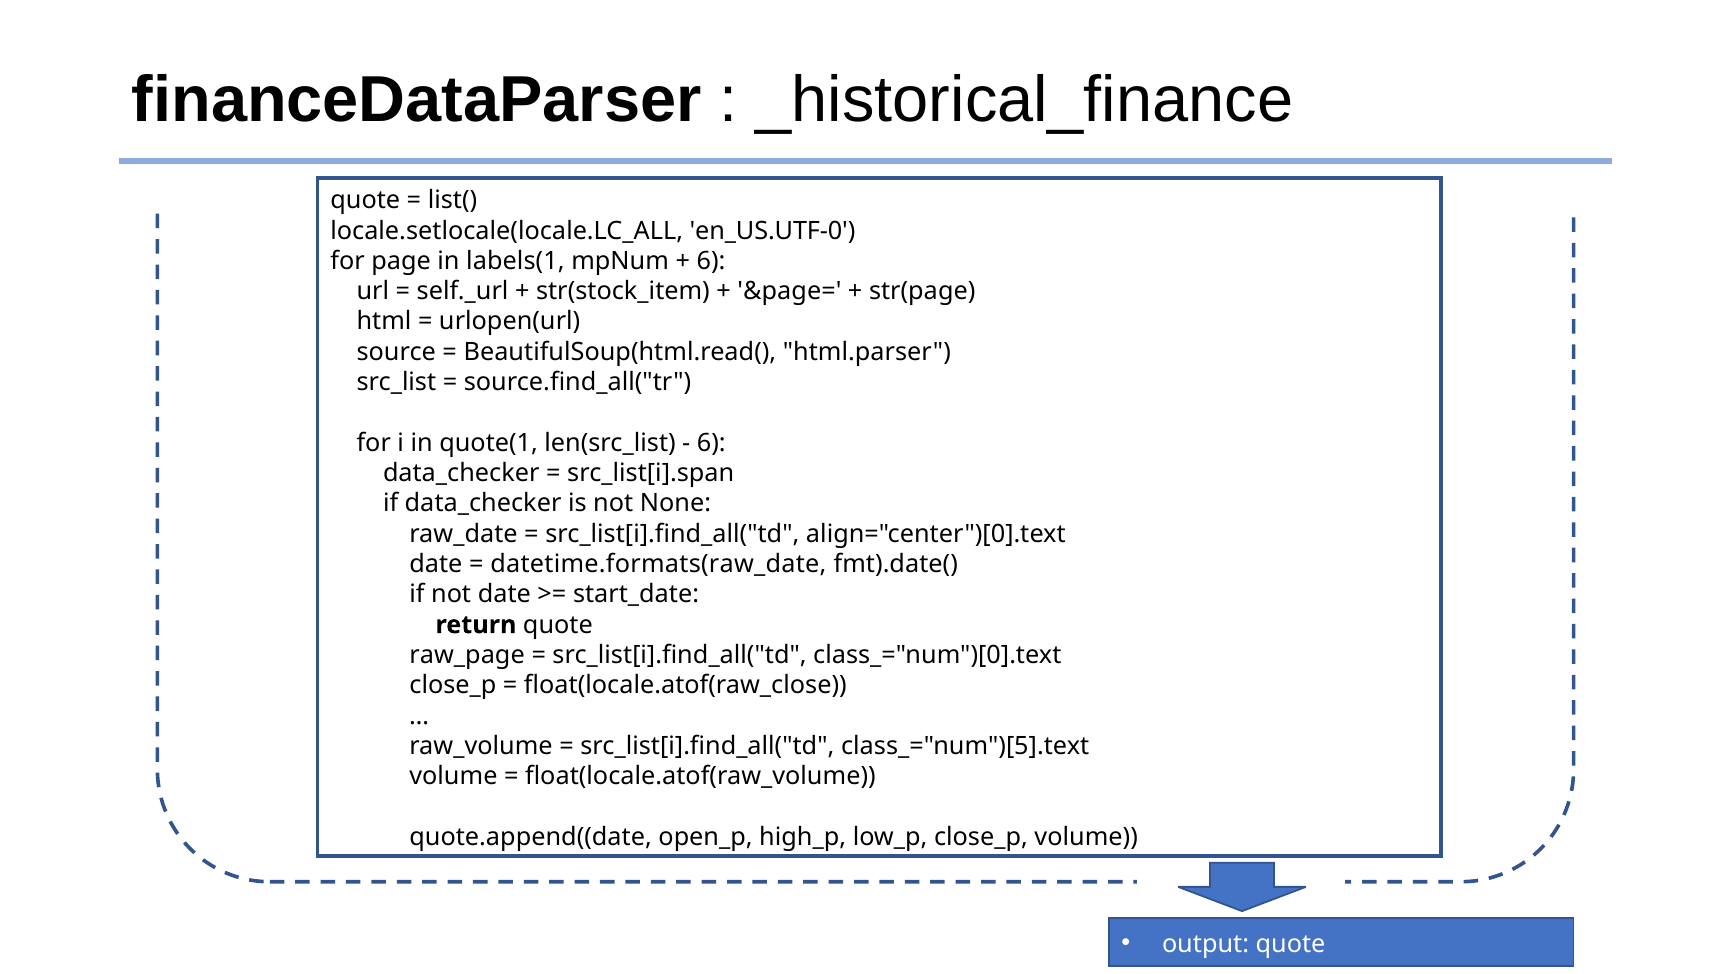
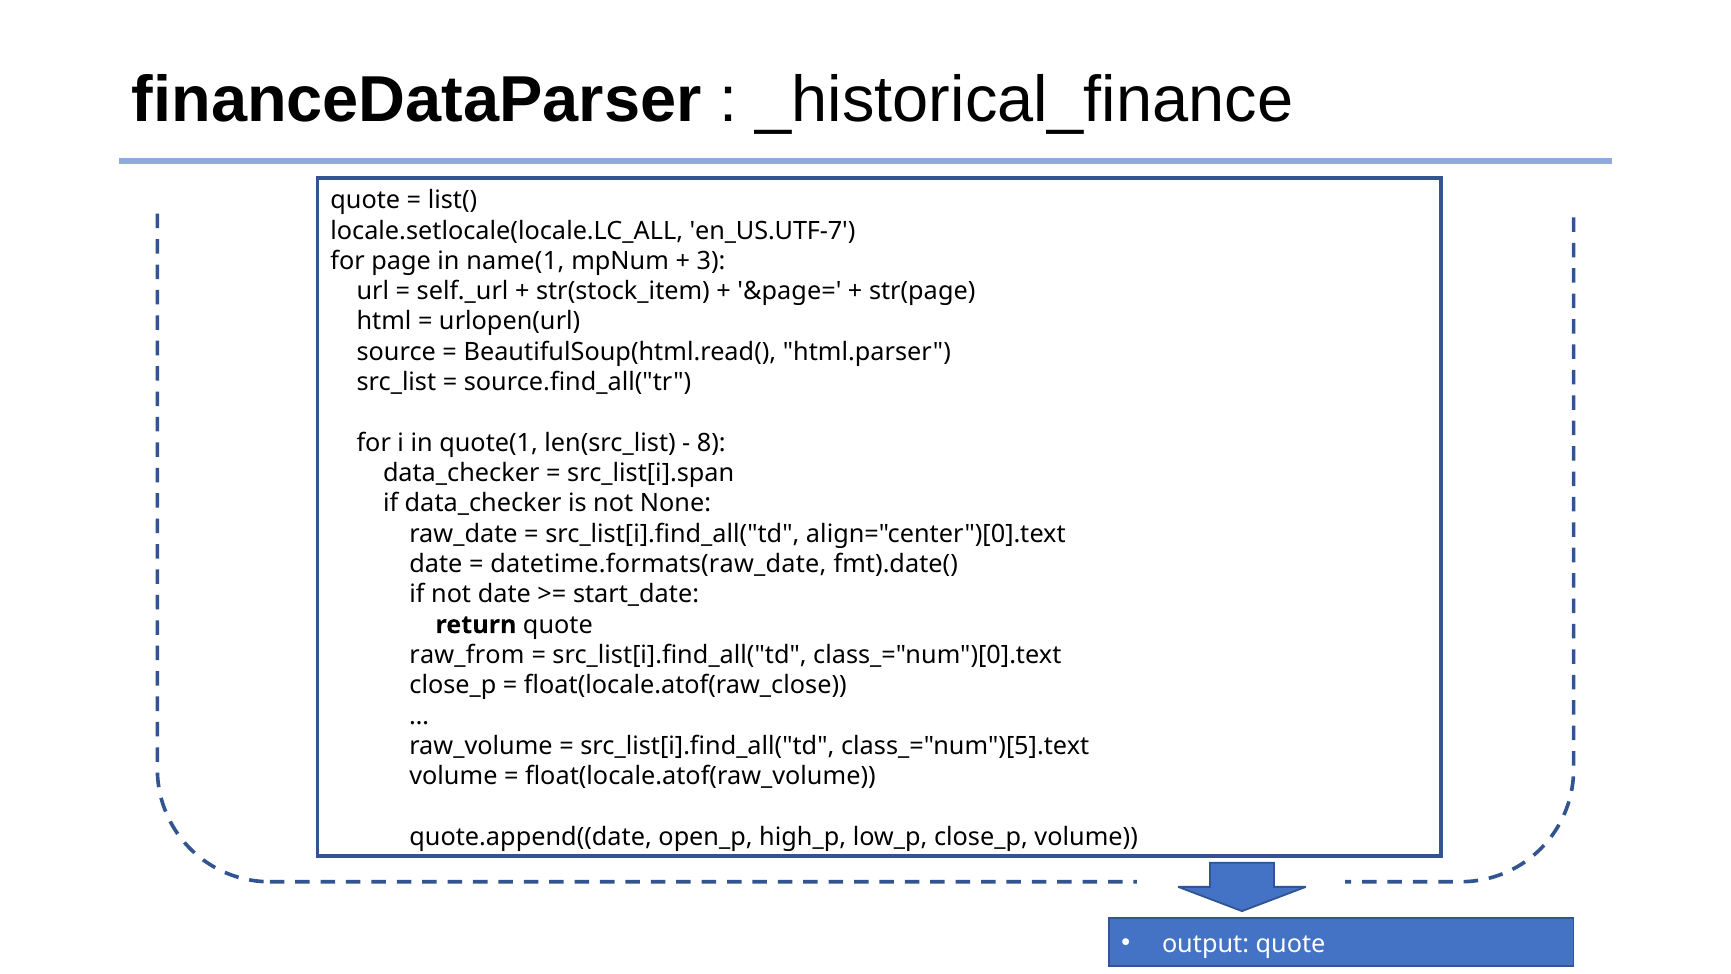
en_US.UTF-0: en_US.UTF-0 -> en_US.UTF-7
labels(1: labels(1 -> name(1
6 at (711, 261): 6 -> 3
6 at (711, 443): 6 -> 8
raw_page: raw_page -> raw_from
